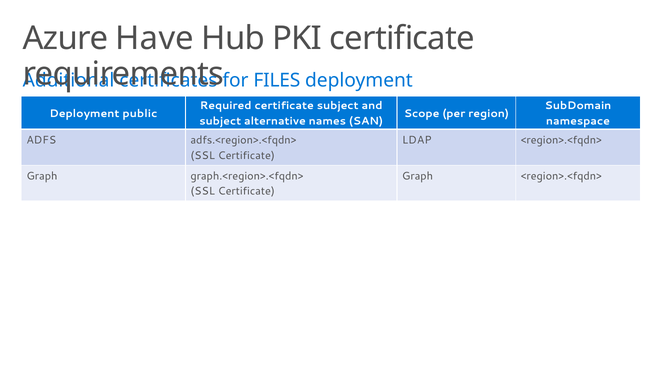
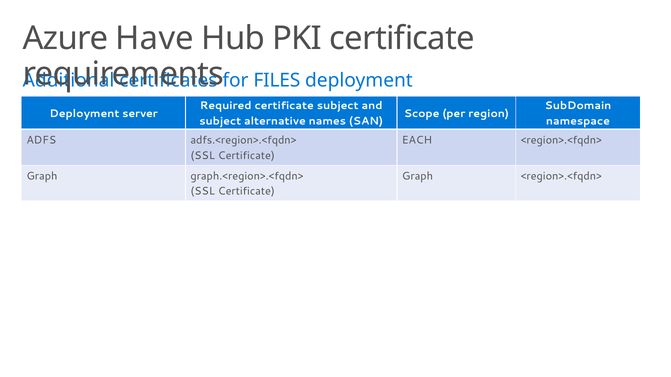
public: public -> server
LDAP: LDAP -> EACH
